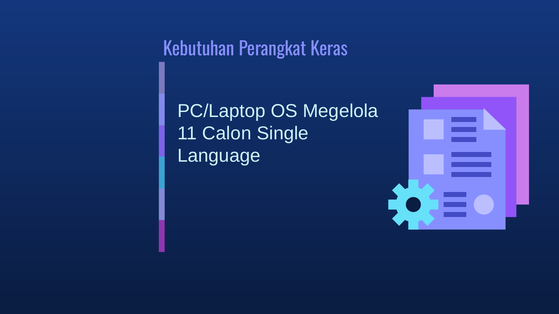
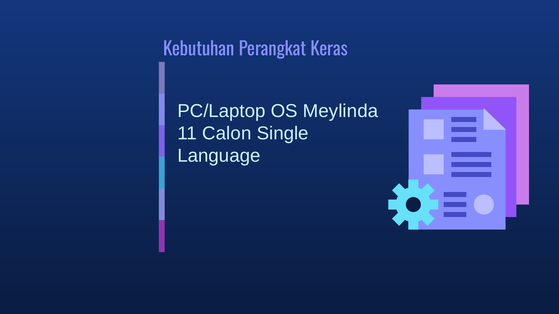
Megelola: Megelola -> Meylinda
